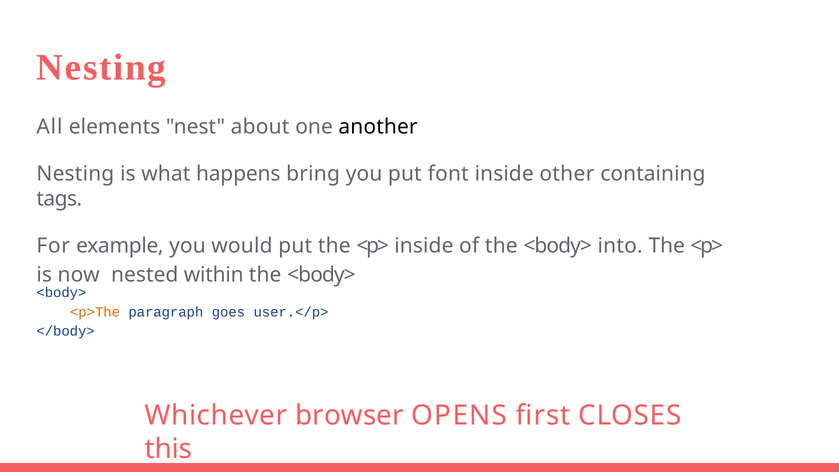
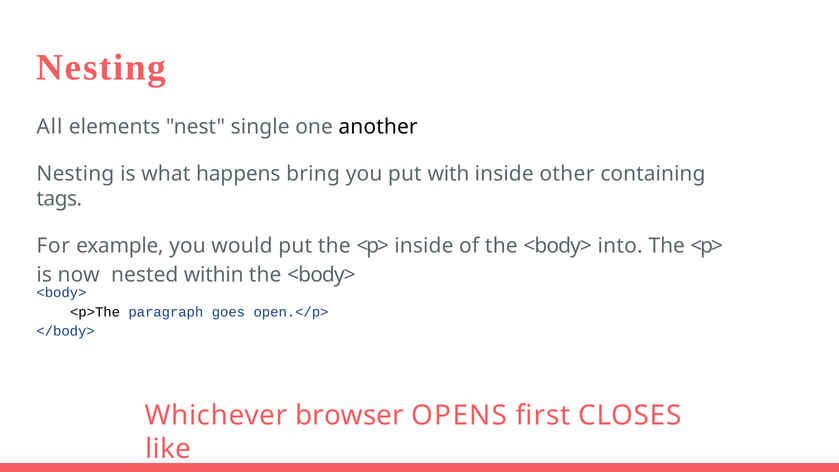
about: about -> single
font: font -> with
<p>The colour: orange -> black
user.</p>: user.</p> -> open.</p>
this: this -> like
